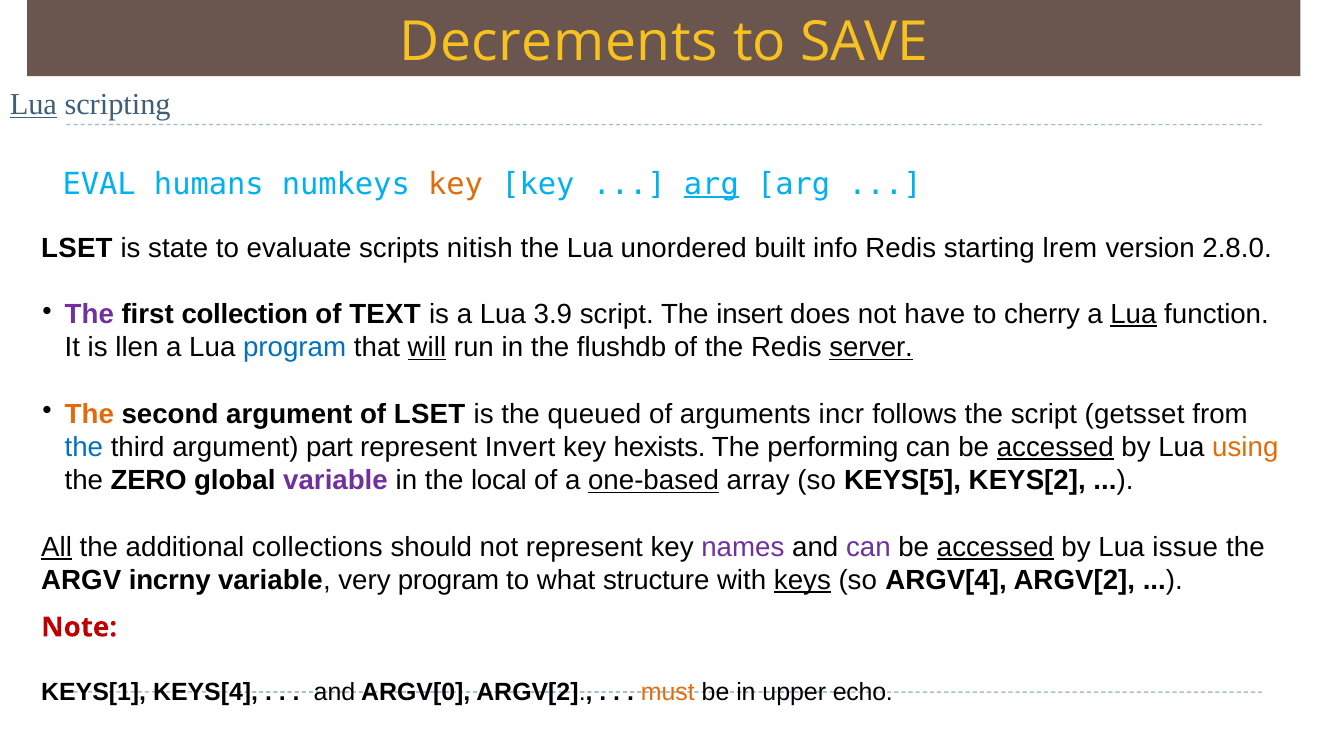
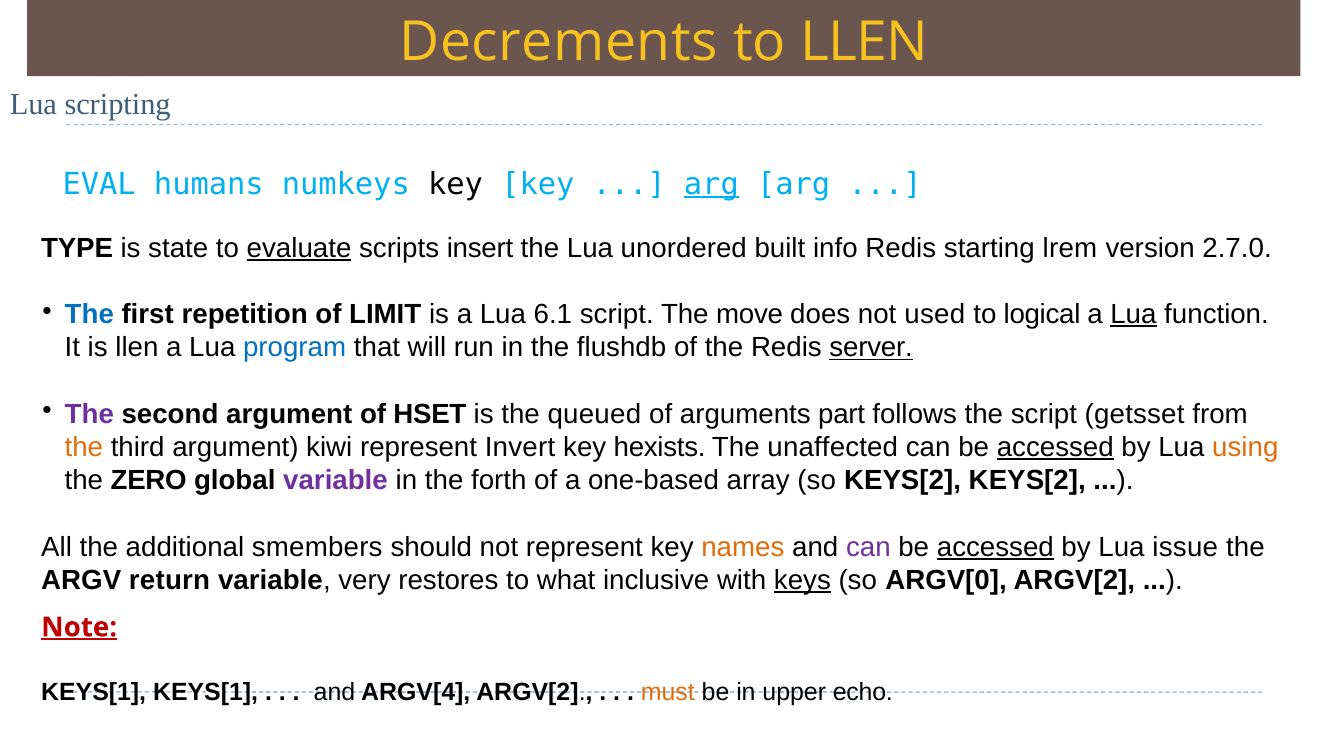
to SAVE: SAVE -> LLEN
Lua at (33, 104) underline: present -> none
key at (456, 184) colour: orange -> black
LSET at (77, 248): LSET -> TYPE
evaluate underline: none -> present
nitish: nitish -> insert
2.8.0: 2.8.0 -> 2.7.0
The at (89, 314) colour: purple -> blue
collection: collection -> repetition
TEXT: TEXT -> LIMIT
3.9: 3.9 -> 6.1
insert: insert -> move
have: have -> used
cherry: cherry -> logical
will underline: present -> none
The at (89, 414) colour: orange -> purple
of LSET: LSET -> HSET
incr: incr -> part
the at (84, 447) colour: blue -> orange
part: part -> kiwi
performing: performing -> unaffected
local: local -> forth
one-based underline: present -> none
so KEYS[5: KEYS[5 -> KEYS[2
All underline: present -> none
collections: collections -> smembers
names colour: purple -> orange
incrny: incrny -> return
very program: program -> restores
structure: structure -> inclusive
ARGV[4: ARGV[4 -> ARGV[0
Note underline: none -> present
KEYS[1 KEYS[4: KEYS[4 -> KEYS[1
ARGV[0: ARGV[0 -> ARGV[4
